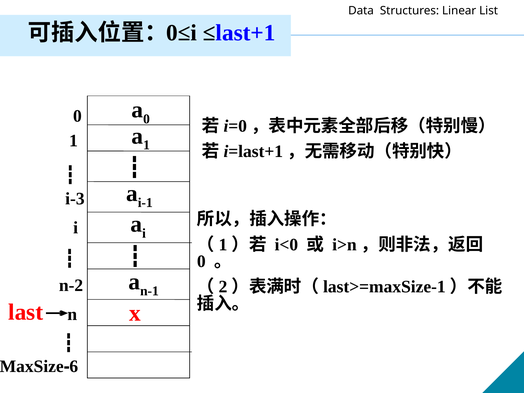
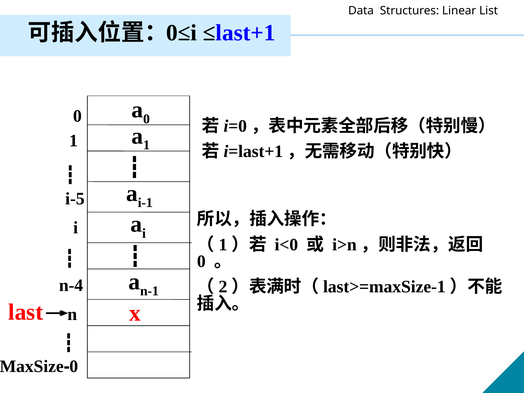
i-3: i-3 -> i-5
n-2: n-2 -> n-4
6 at (74, 366): 6 -> 0
